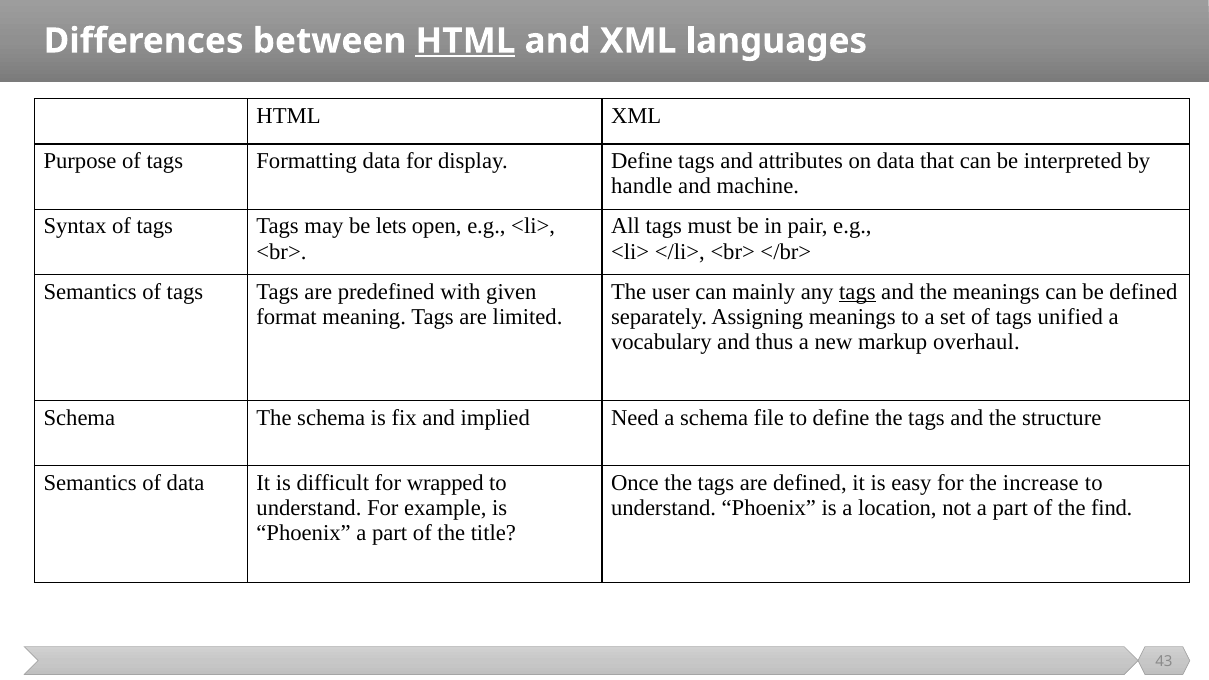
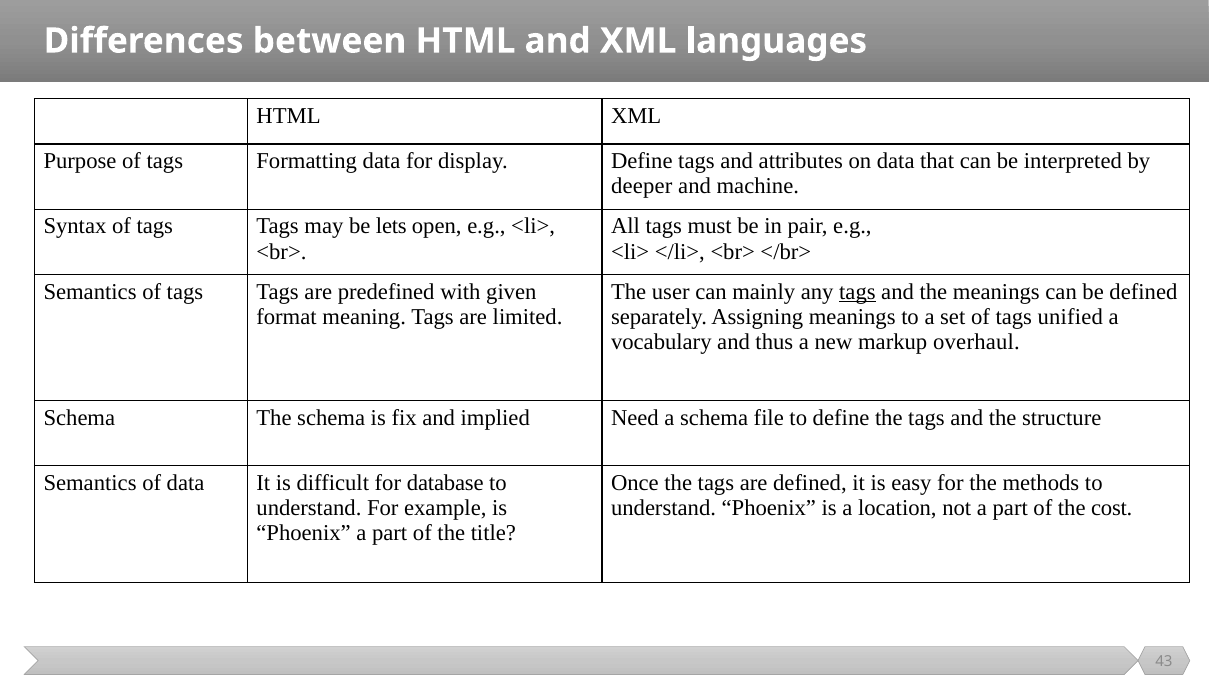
HTML at (465, 41) underline: present -> none
handle: handle -> deeper
wrapped: wrapped -> database
increase: increase -> methods
find: find -> cost
